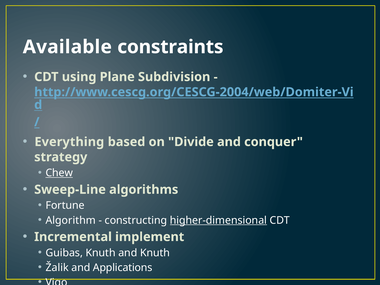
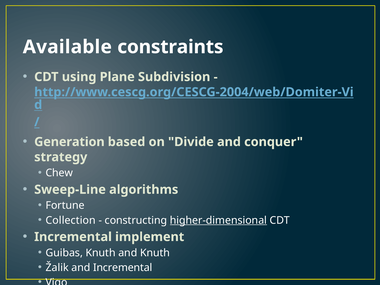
Everything: Everything -> Generation
Chew underline: present -> none
Algorithm: Algorithm -> Collection
and Applications: Applications -> Incremental
